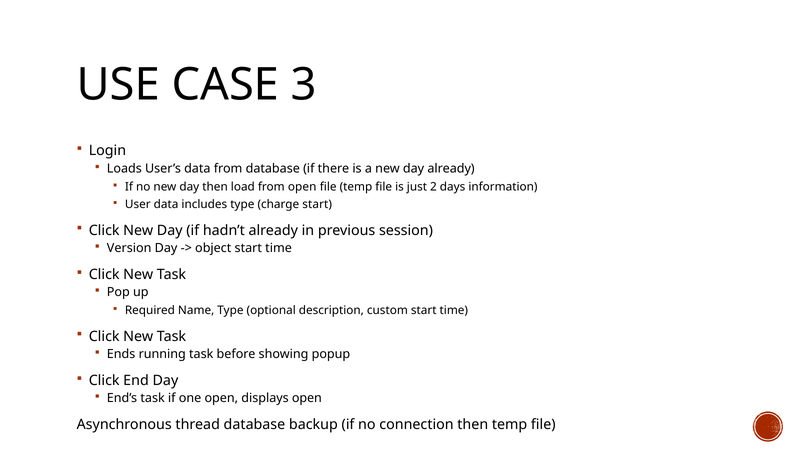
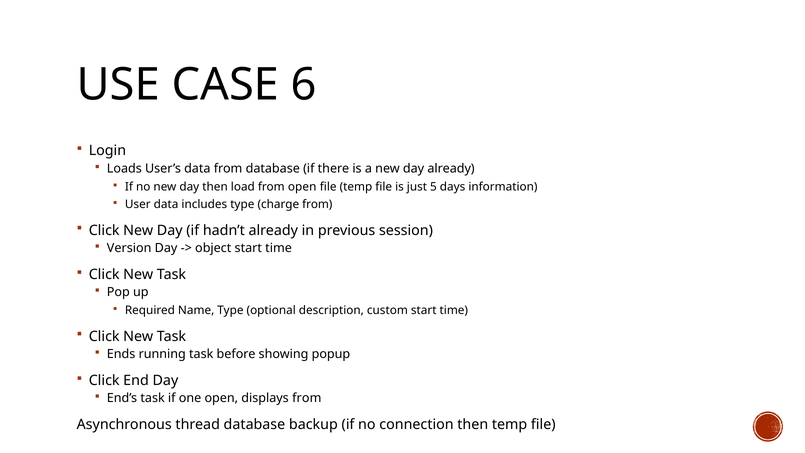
3: 3 -> 6
2: 2 -> 5
charge start: start -> from
displays open: open -> from
